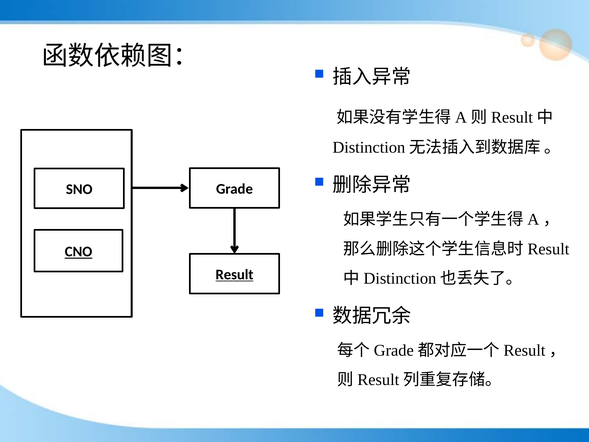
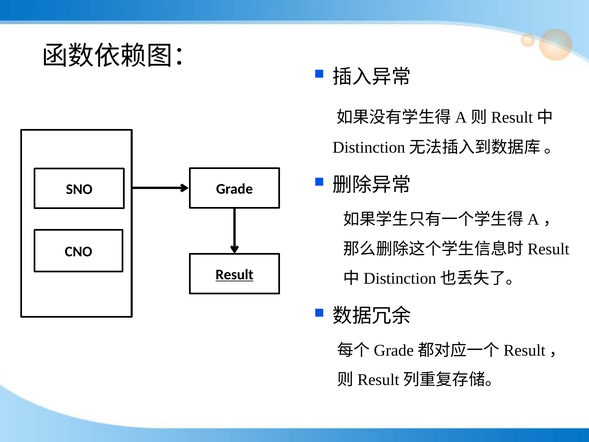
CNO underline: present -> none
